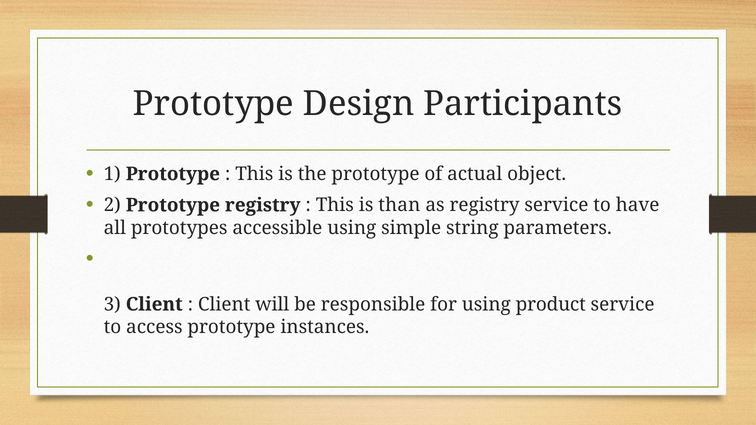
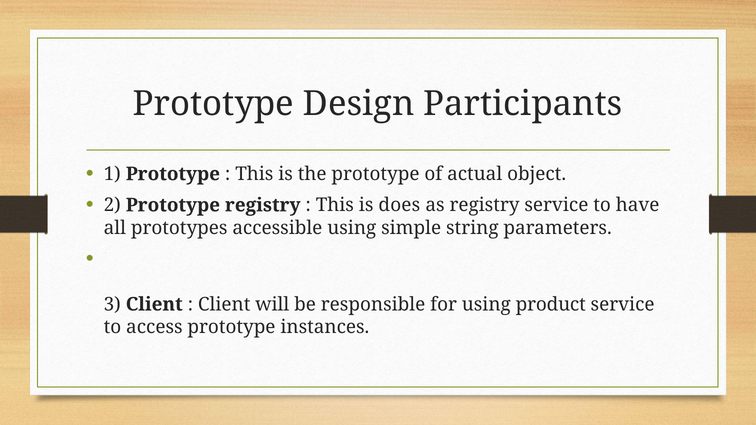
than: than -> does
